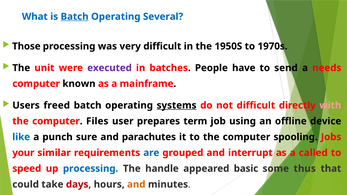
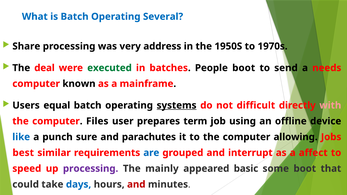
Batch at (75, 17) underline: present -> none
Those: Those -> Share
very difficult: difficult -> address
unit: unit -> deal
executed colour: purple -> green
People have: have -> boot
freed: freed -> equal
spooling: spooling -> allowing
your: your -> best
called: called -> affect
processing at (91, 169) colour: blue -> purple
handle: handle -> mainly
some thus: thus -> boot
days colour: red -> blue
and at (136, 185) colour: orange -> red
